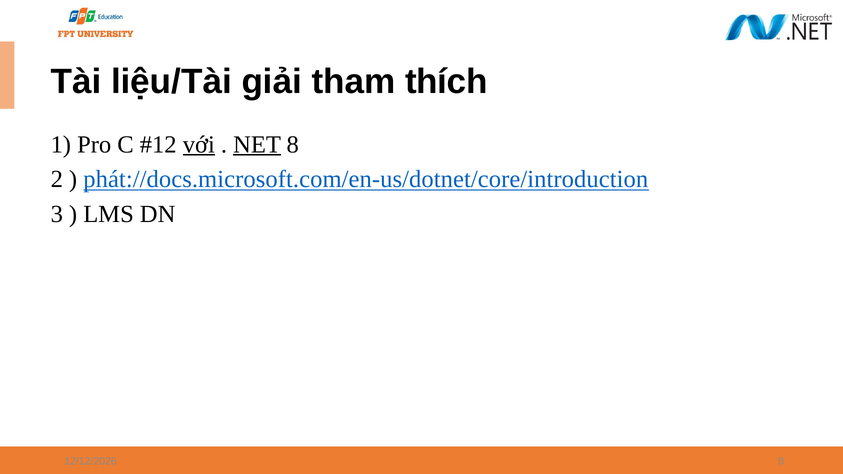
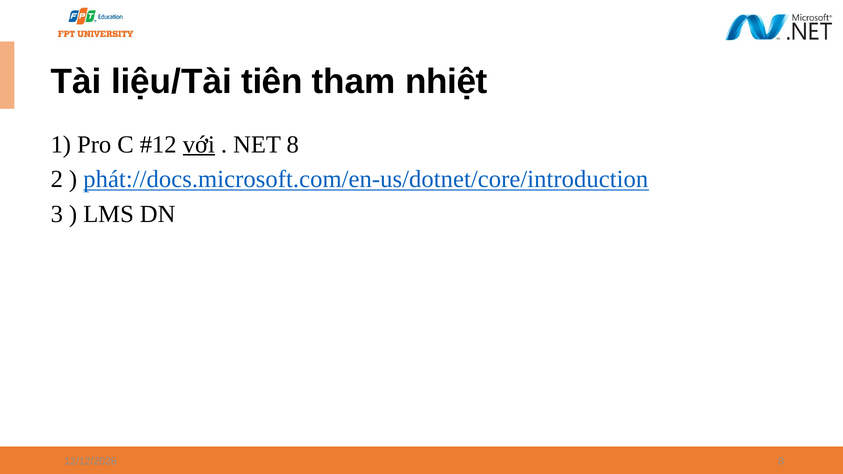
giải: giải -> tiên
thích: thích -> nhiệt
NET underline: present -> none
